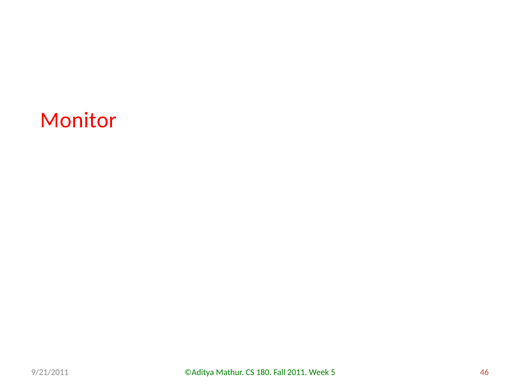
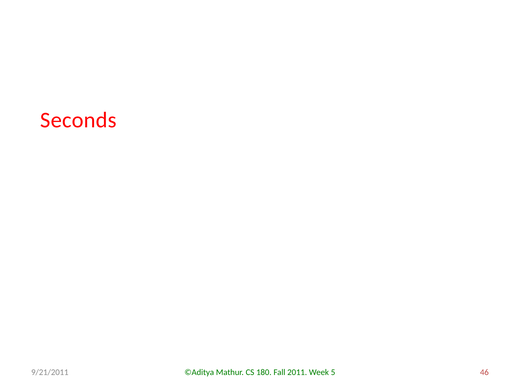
Monitor: Monitor -> Seconds
